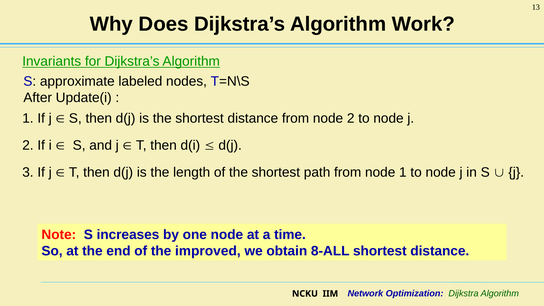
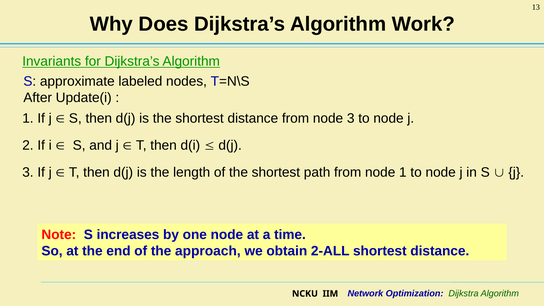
node 2: 2 -> 3
improved: improved -> approach
8-ALL: 8-ALL -> 2-ALL
